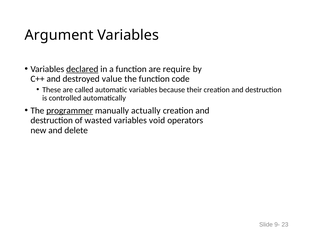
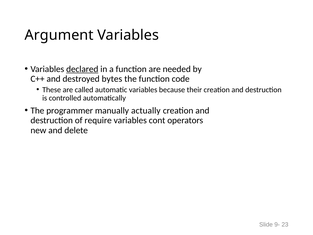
require: require -> needed
value: value -> bytes
programmer underline: present -> none
wasted: wasted -> require
void: void -> cont
